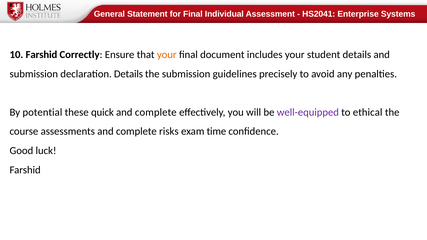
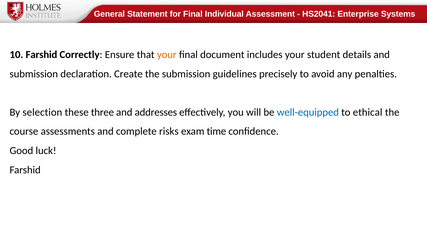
declaration Details: Details -> Create
potential: potential -> selection
quick: quick -> three
complete at (156, 112): complete -> addresses
well-equipped colour: purple -> blue
